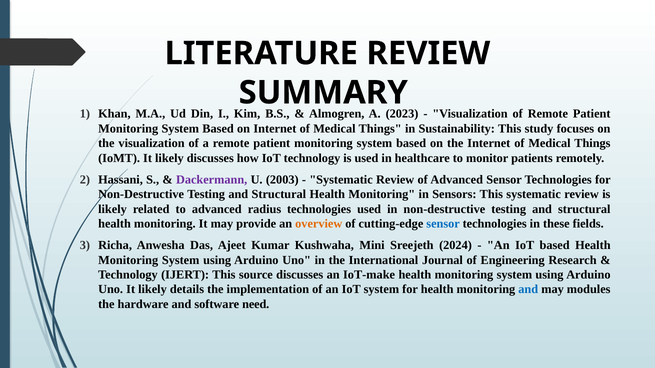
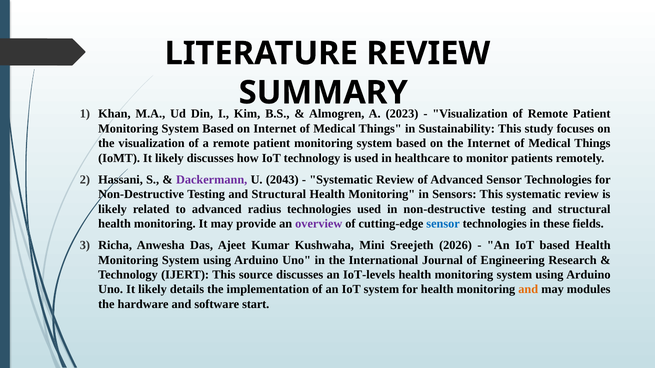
2003: 2003 -> 2043
overview colour: orange -> purple
2024: 2024 -> 2026
IoT-make: IoT-make -> IoT-levels
and at (528, 290) colour: blue -> orange
need: need -> start
